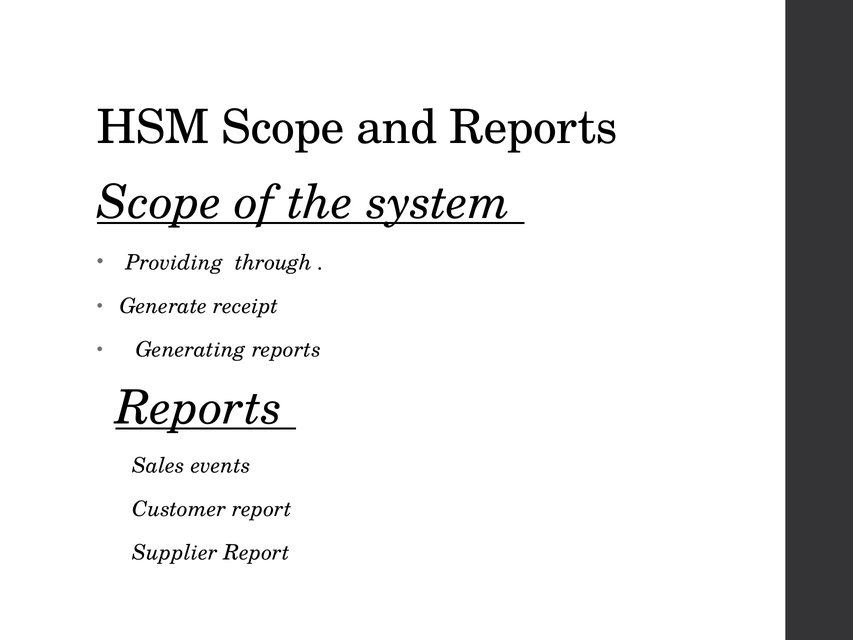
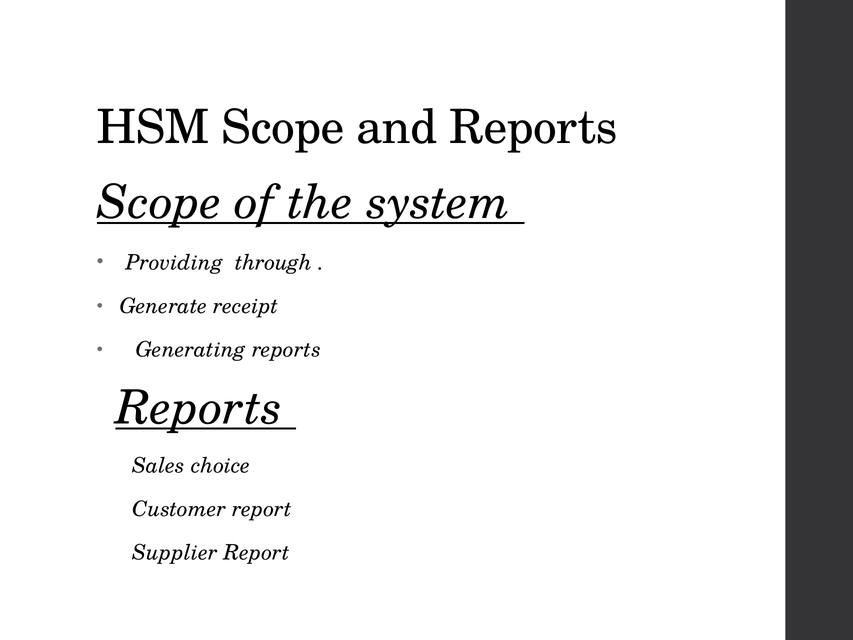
events: events -> choice
